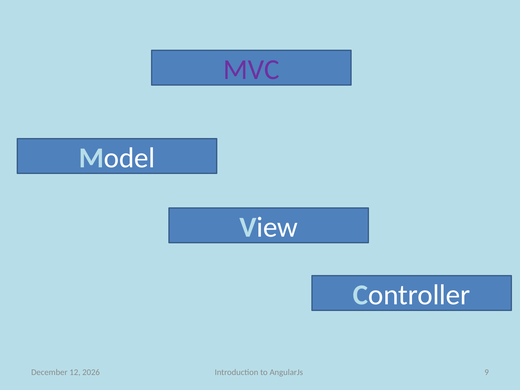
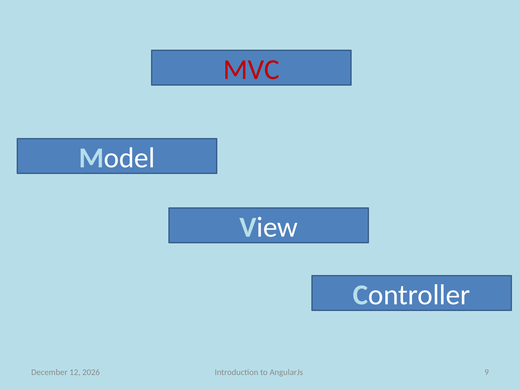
MVC colour: purple -> red
